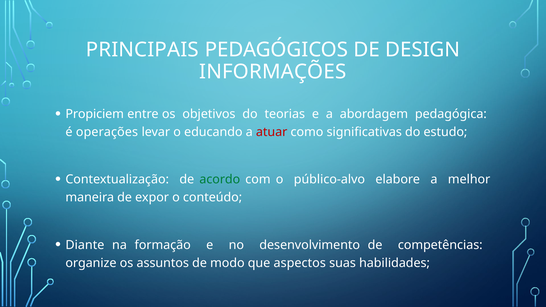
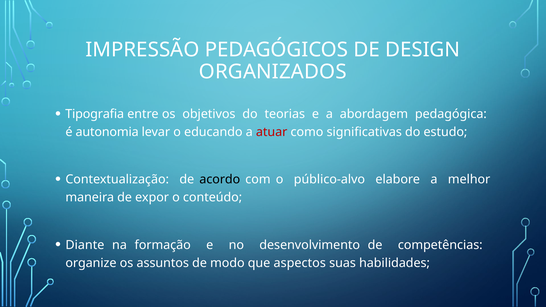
PRINCIPAIS: PRINCIPAIS -> IMPRESSÃO
INFORMAÇÕES: INFORMAÇÕES -> ORGANIZADOS
Propiciem: Propiciem -> Tipografia
operações: operações -> autonomia
acordo colour: green -> black
